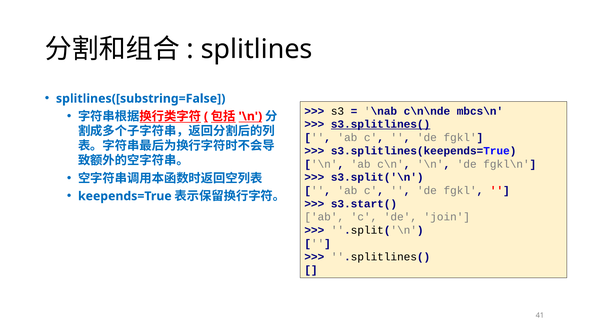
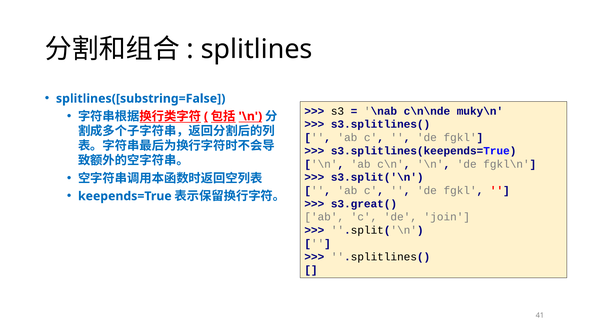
mbcs\n: mbcs\n -> muky\n
s3.splitlines( underline: present -> none
s3.start(: s3.start( -> s3.great(
